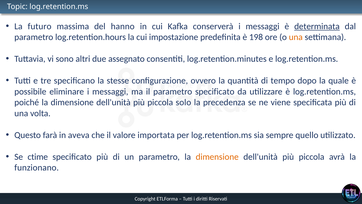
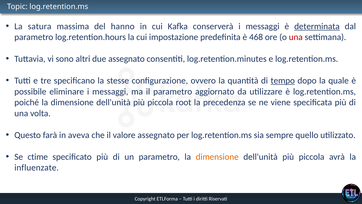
futuro: futuro -> satura
198: 198 -> 468
una at (296, 37) colour: orange -> red
tempo underline: none -> present
parametro specificato: specificato -> aggiornato
solo: solo -> root
valore importata: importata -> assegnato
funzionano: funzionano -> influenzate
